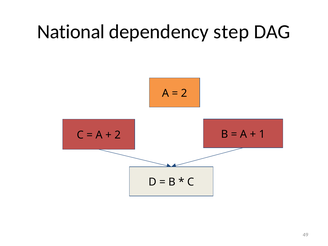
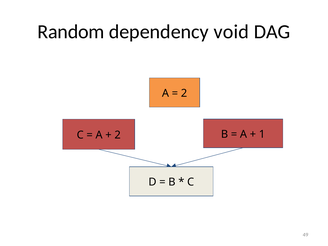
National: National -> Random
step: step -> void
